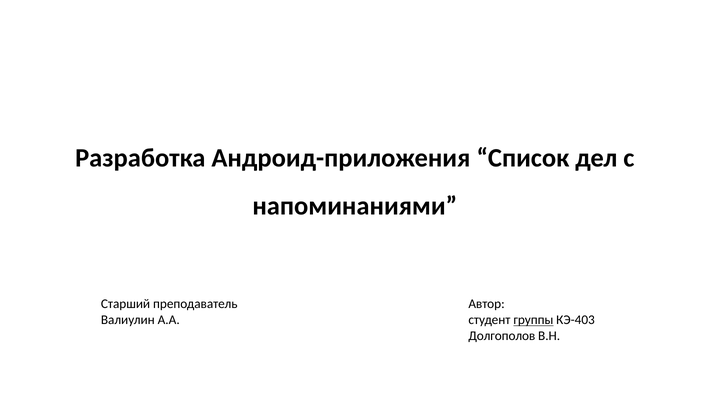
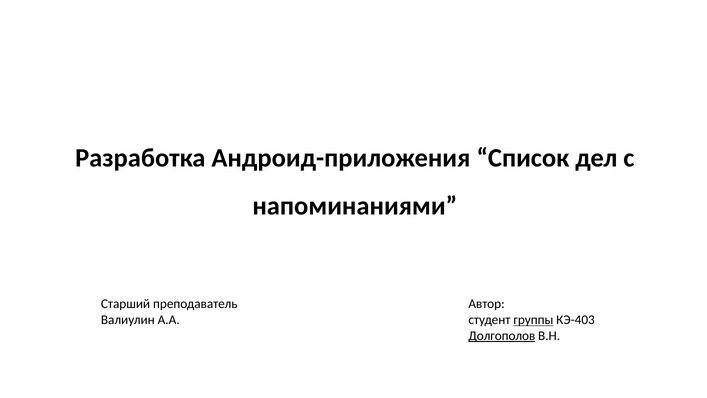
Долгополов underline: none -> present
